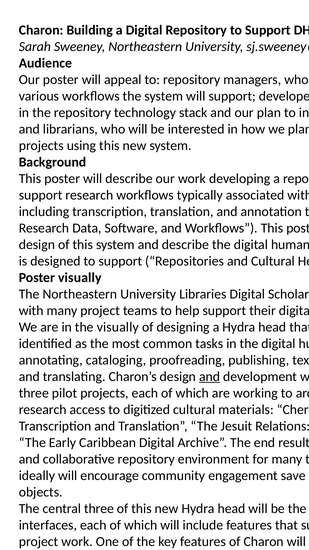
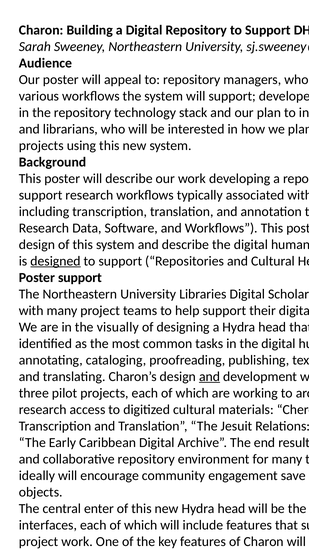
designed at (56, 261) underline: none -> present
Poster visually: visually -> support
central three: three -> enter
